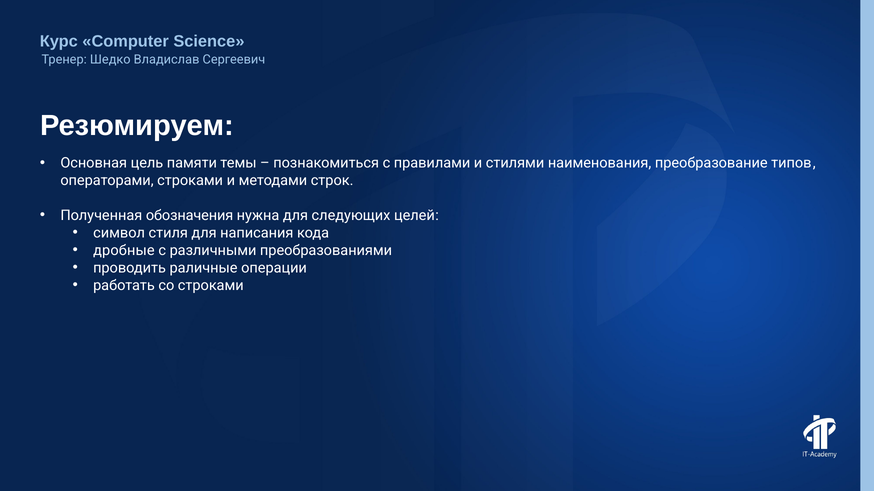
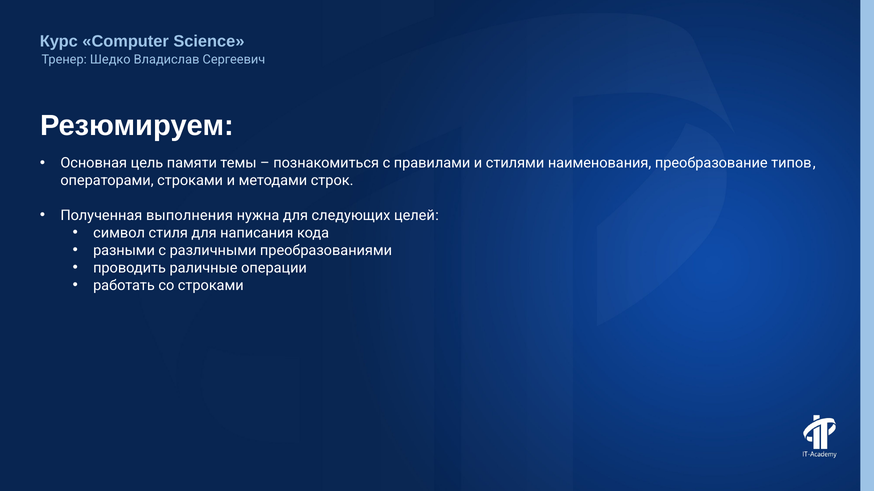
обозначения: обозначения -> выполнения
дробные: дробные -> разными
